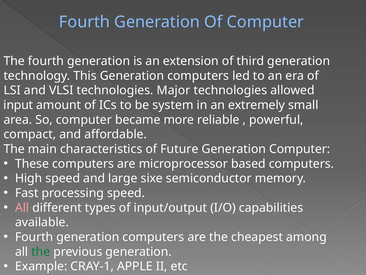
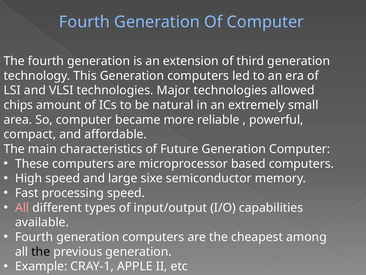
input: input -> chips
system: system -> natural
the at (41, 251) colour: green -> black
